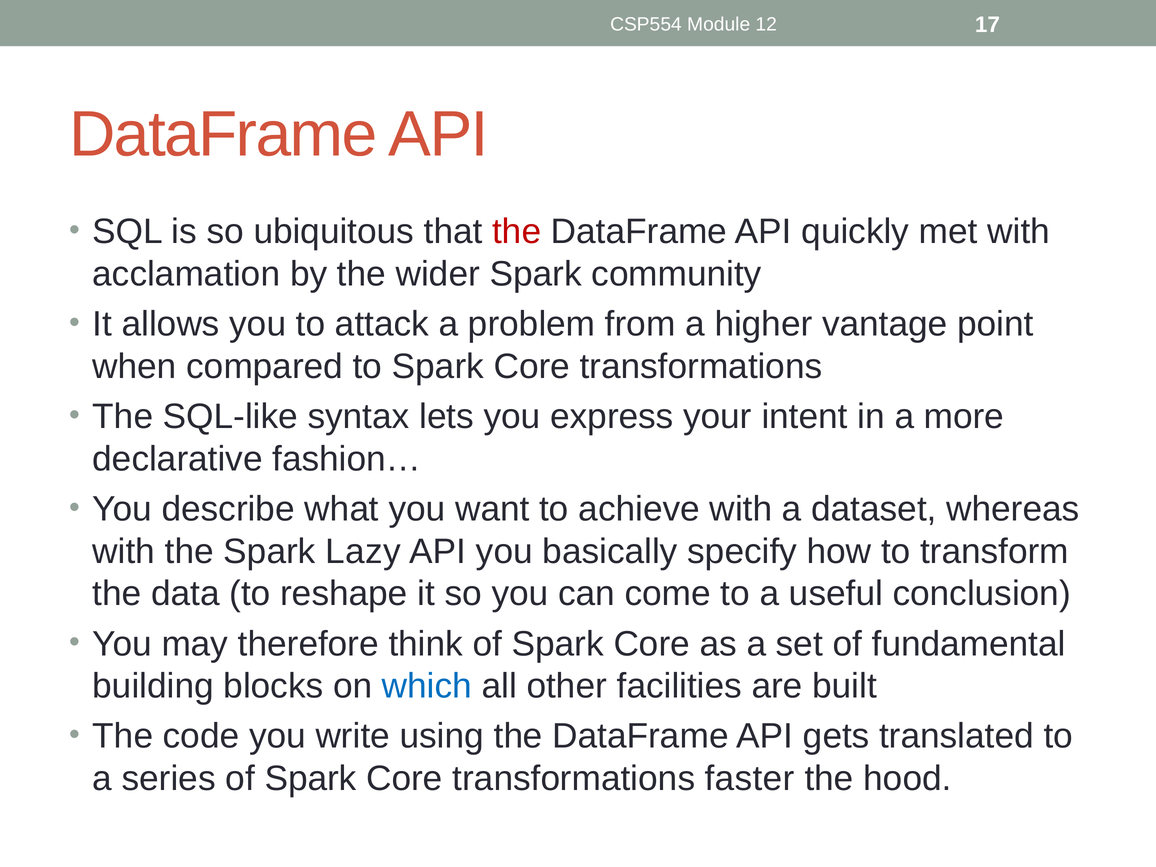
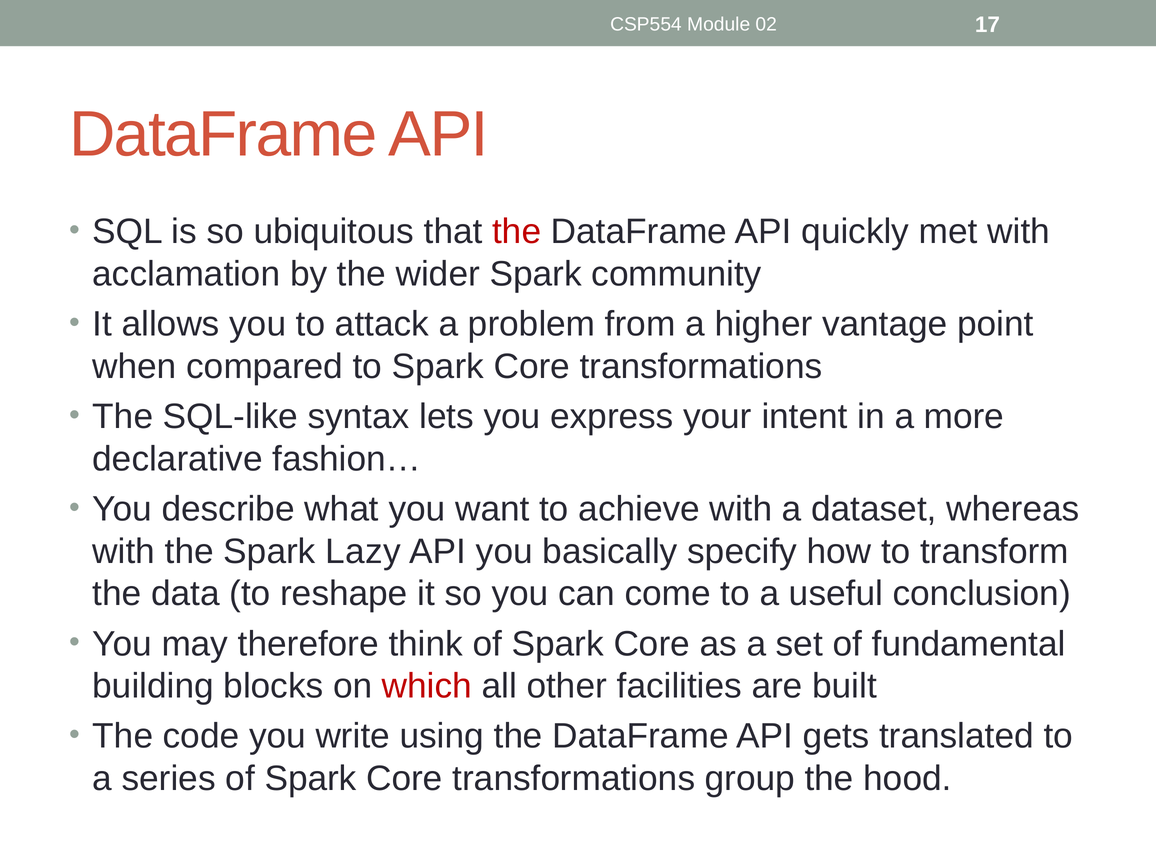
12: 12 -> 02
which colour: blue -> red
faster: faster -> group
